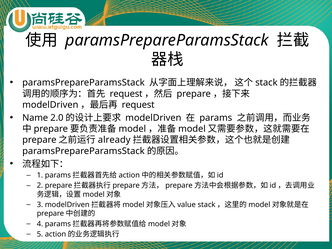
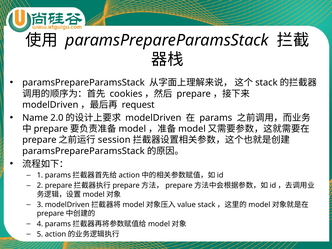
request at (126, 94): request -> cookies
already: already -> session
